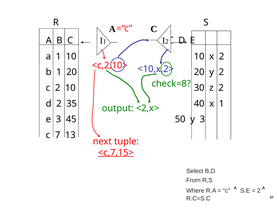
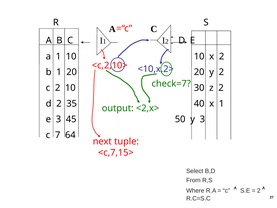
check=8: check=8 -> check=7
13: 13 -> 64
<c,7,15> underline: present -> none
